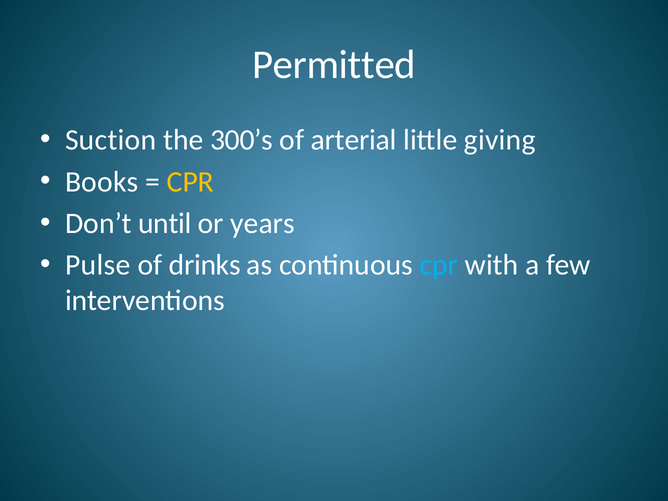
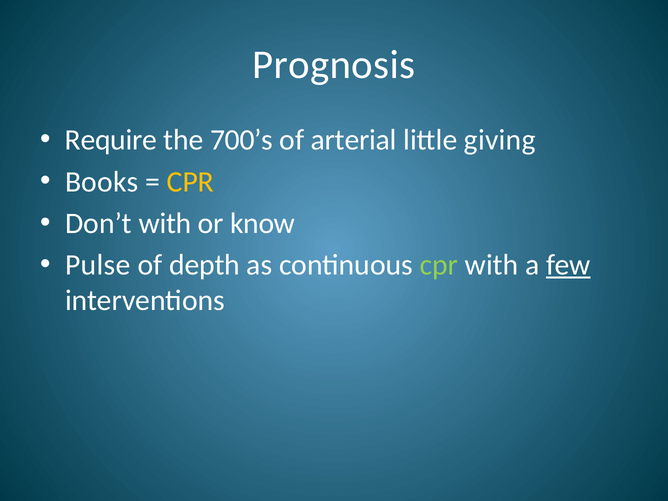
Permitted: Permitted -> Prognosis
Suction: Suction -> Require
300’s: 300’s -> 700’s
Don’t until: until -> with
years: years -> know
drinks: drinks -> depth
cpr at (439, 265) colour: light blue -> light green
few underline: none -> present
